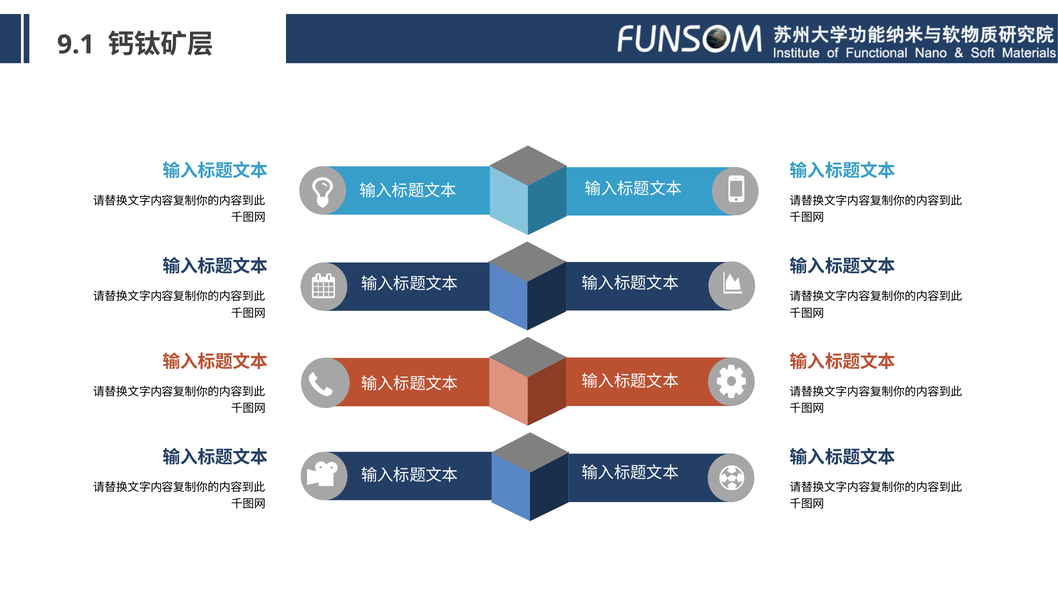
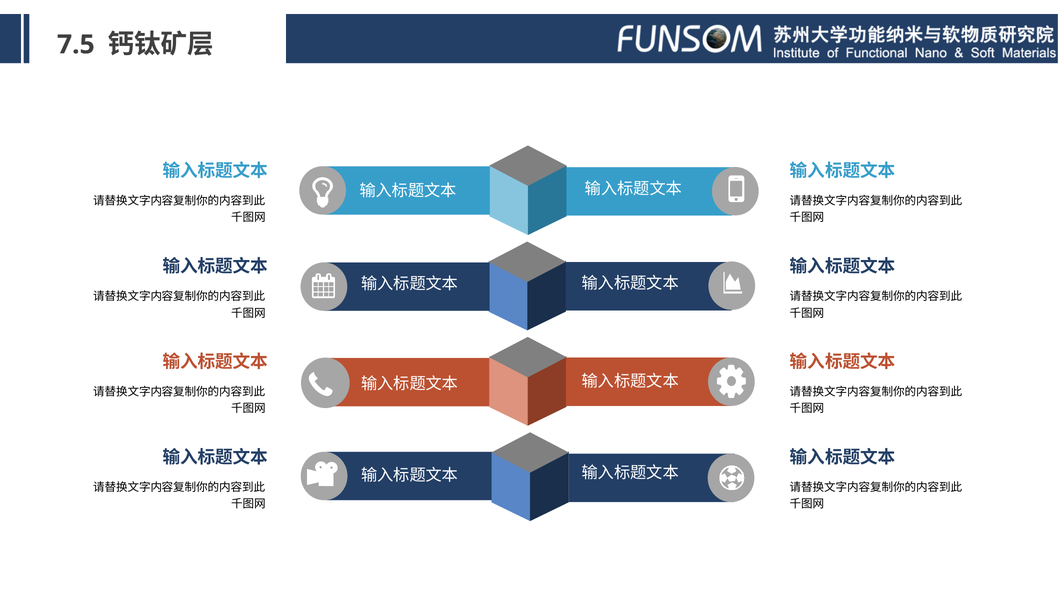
9.1: 9.1 -> 7.5
